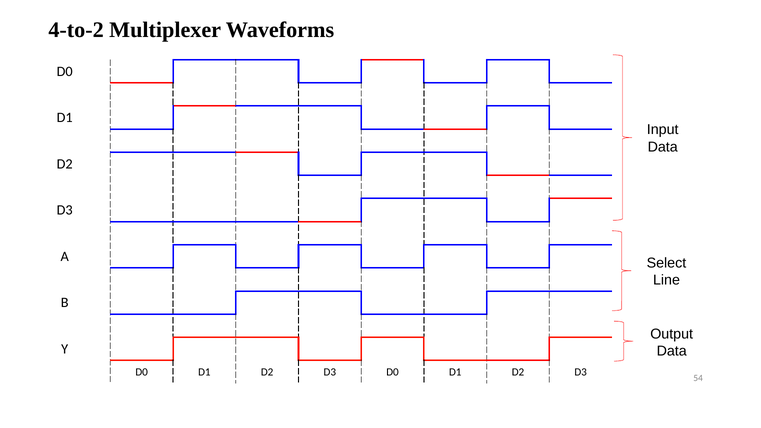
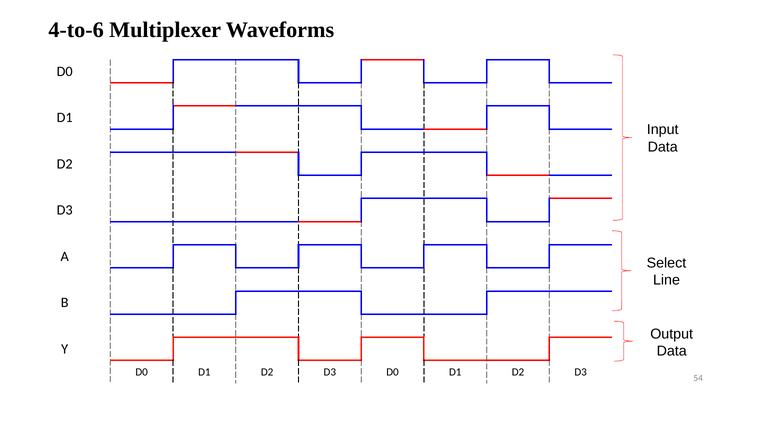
4-to-2: 4-to-2 -> 4-to-6
